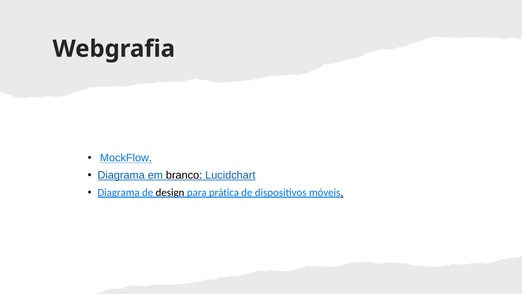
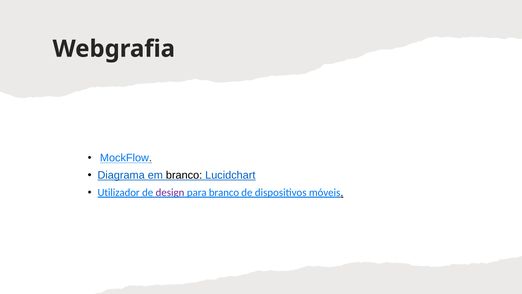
Diagrama at (119, 192): Diagrama -> Utilizador
design colour: black -> purple
para prática: prática -> branco
